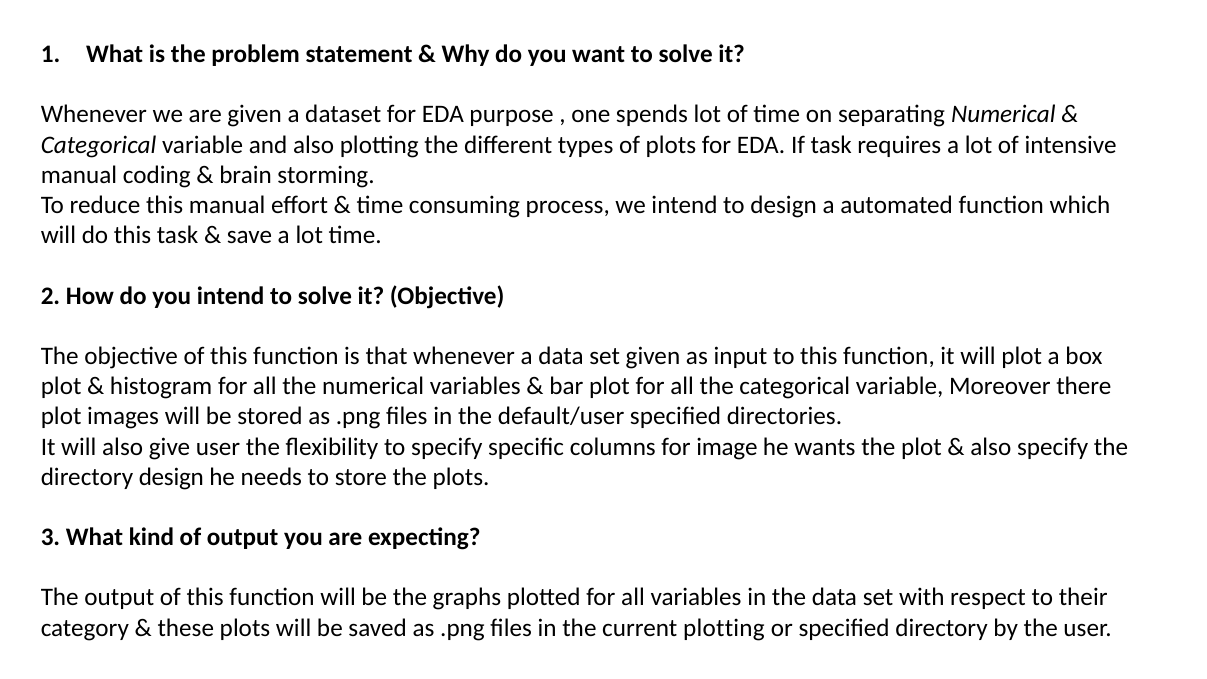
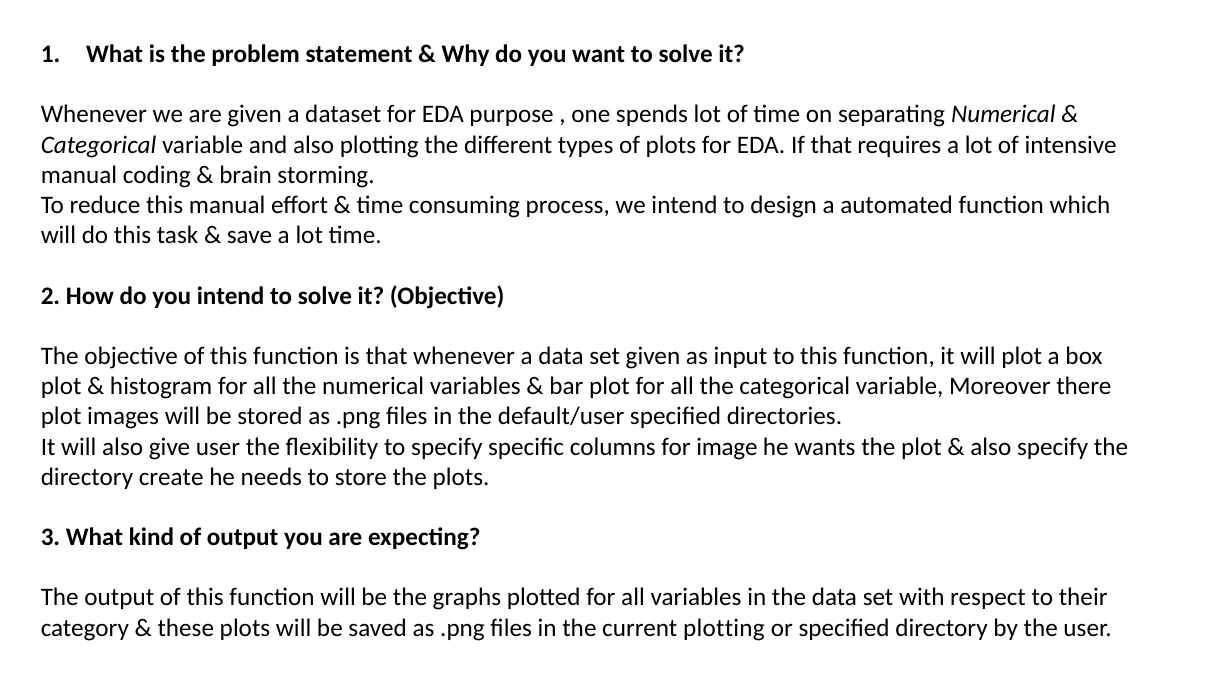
If task: task -> that
directory design: design -> create
